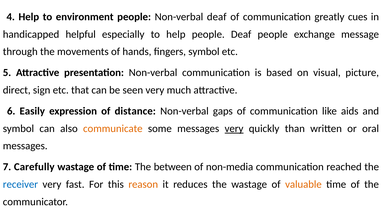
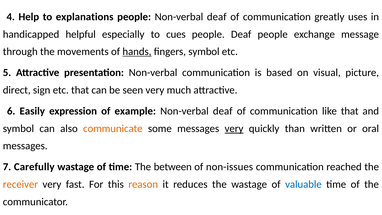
environment: environment -> explanations
cues: cues -> uses
to help: help -> cues
hands underline: none -> present
distance: distance -> example
gaps at (223, 111): gaps -> deaf
like aids: aids -> that
non-media: non-media -> non-issues
receiver colour: blue -> orange
valuable colour: orange -> blue
